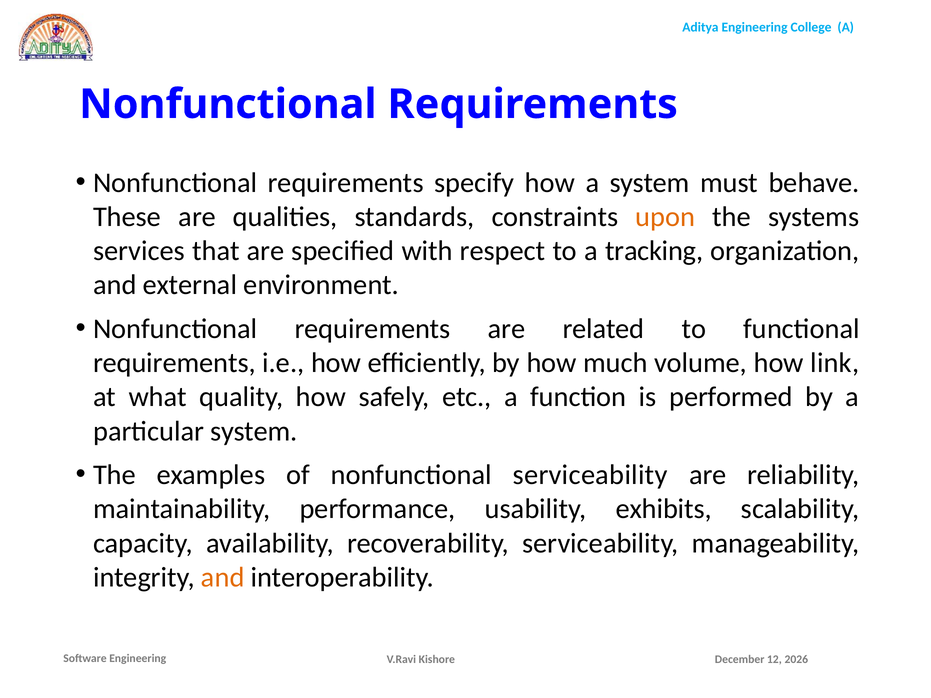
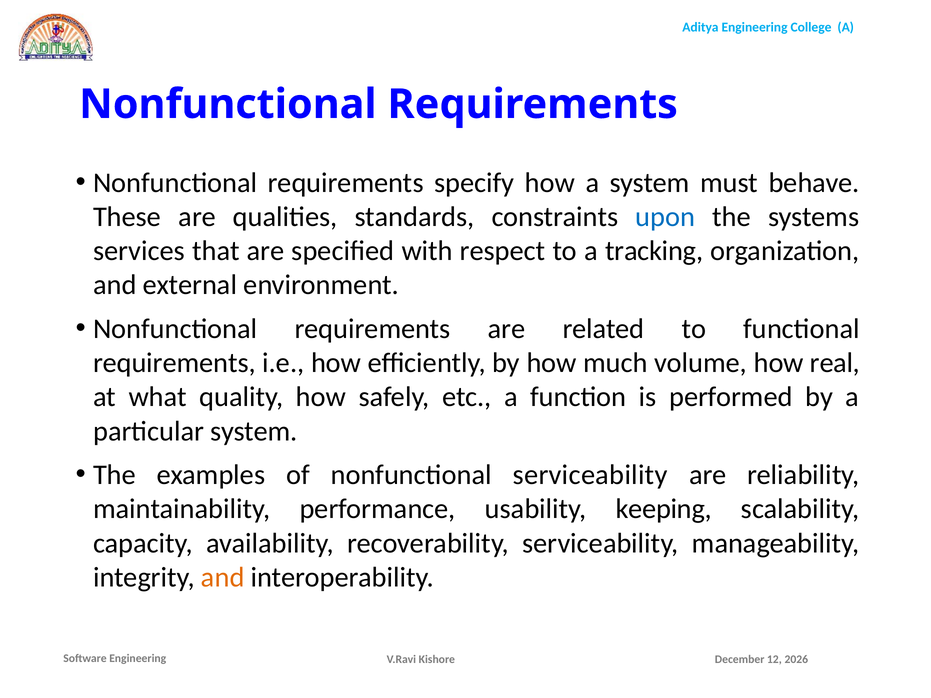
upon colour: orange -> blue
link: link -> real
exhibits: exhibits -> keeping
